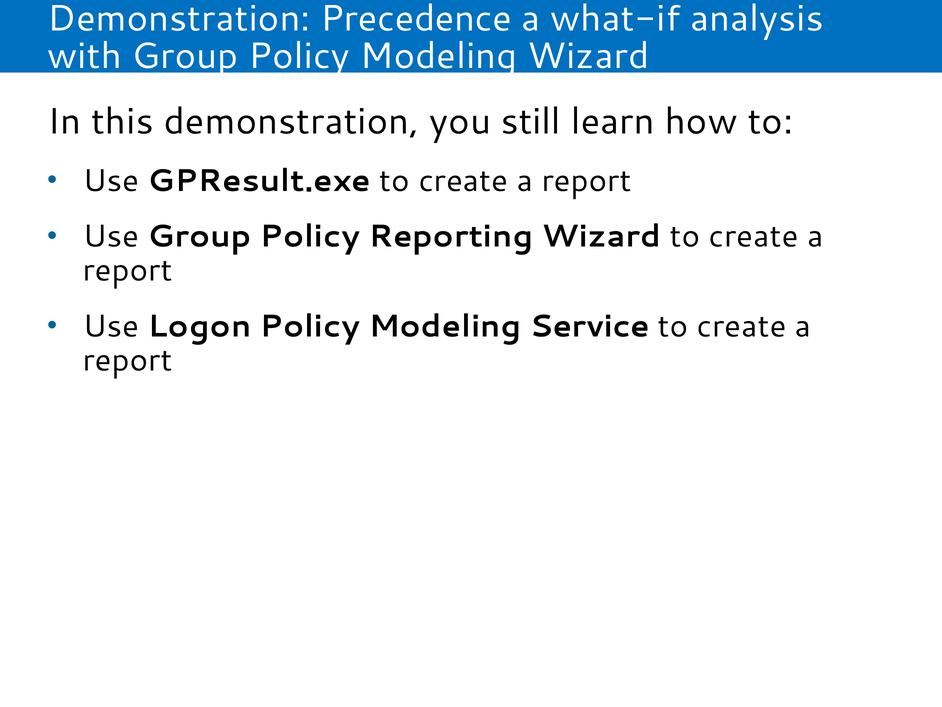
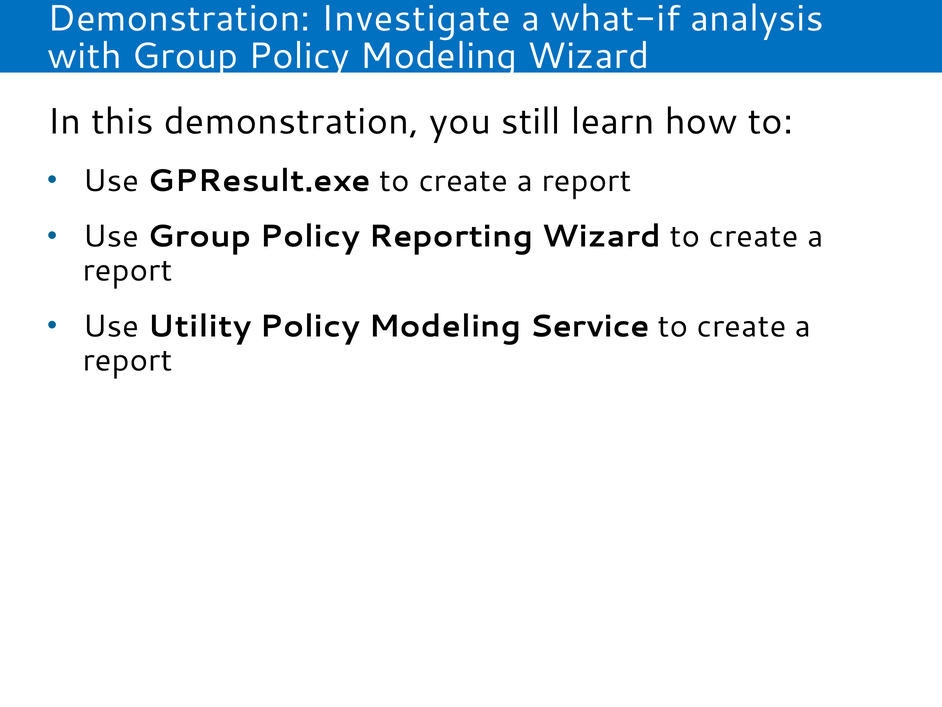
Precedence: Precedence -> Investigate
Logon: Logon -> Utility
